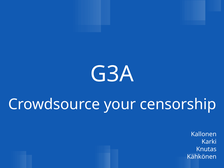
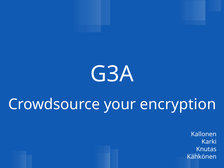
censorship: censorship -> encryption
